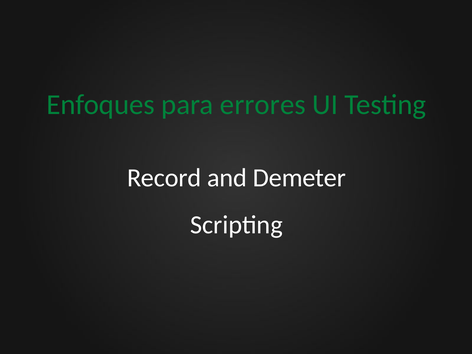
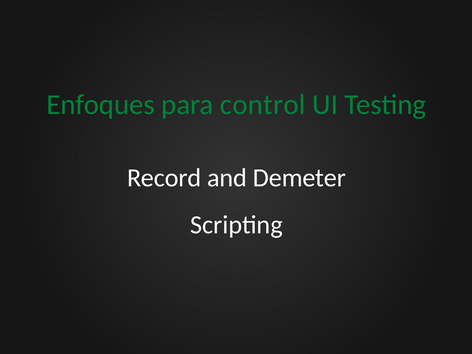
errores: errores -> control
